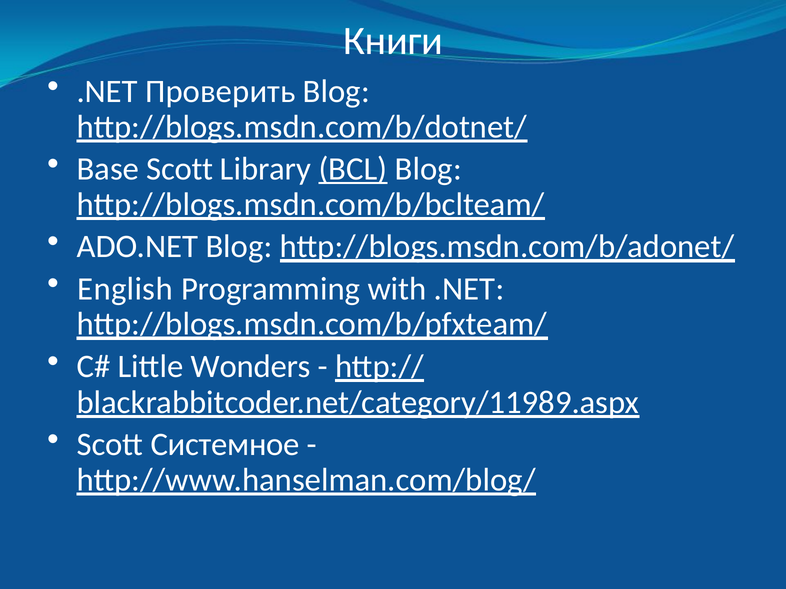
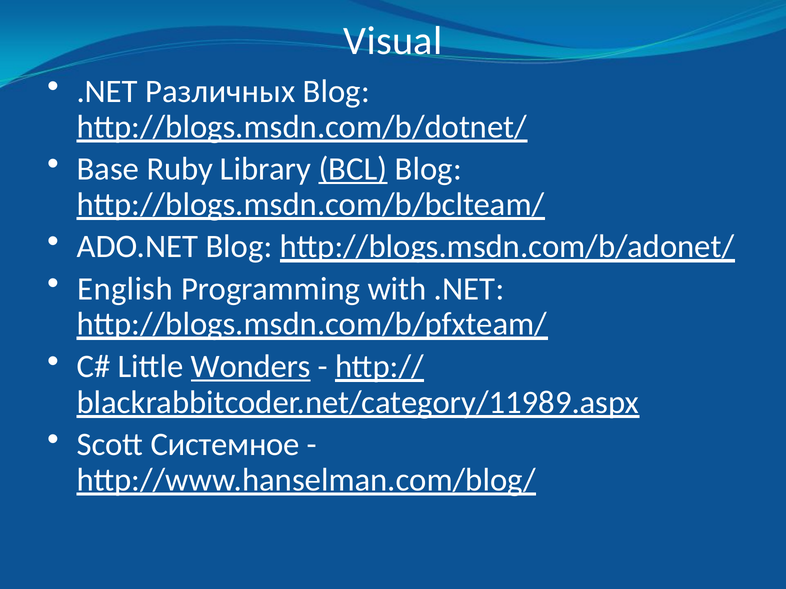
Книги: Книги -> Visual
Проверить: Проверить -> Различных
Base Scott: Scott -> Ruby
Wonders underline: none -> present
